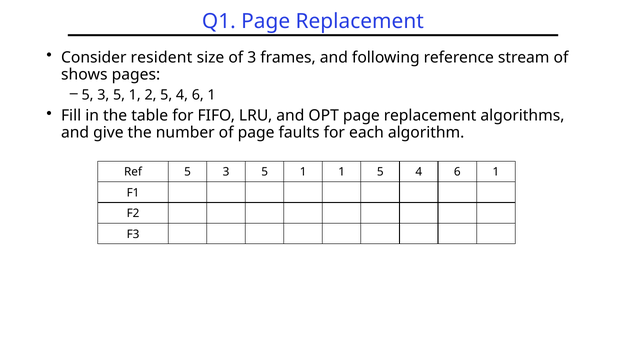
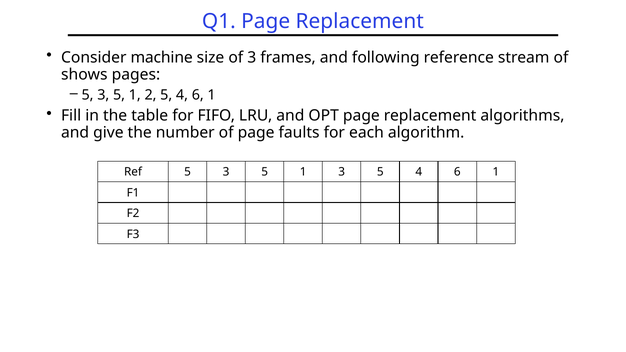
resident: resident -> machine
1 1: 1 -> 3
